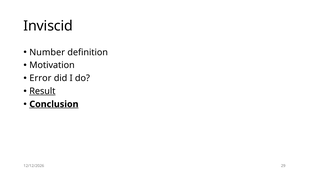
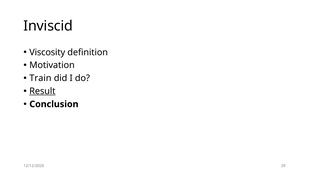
Number: Number -> Viscosity
Error: Error -> Train
Conclusion underline: present -> none
